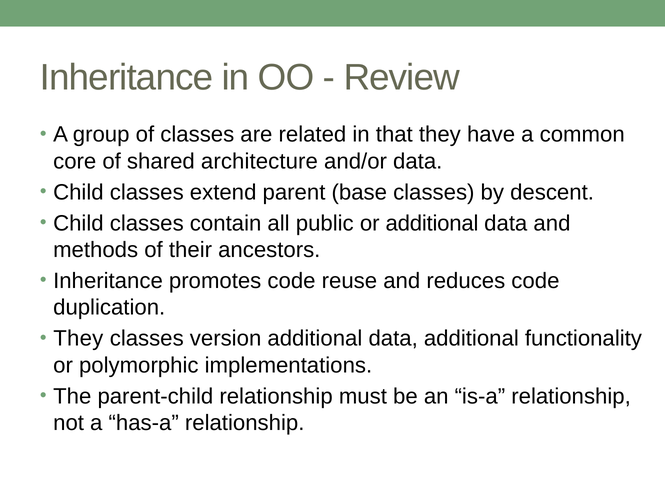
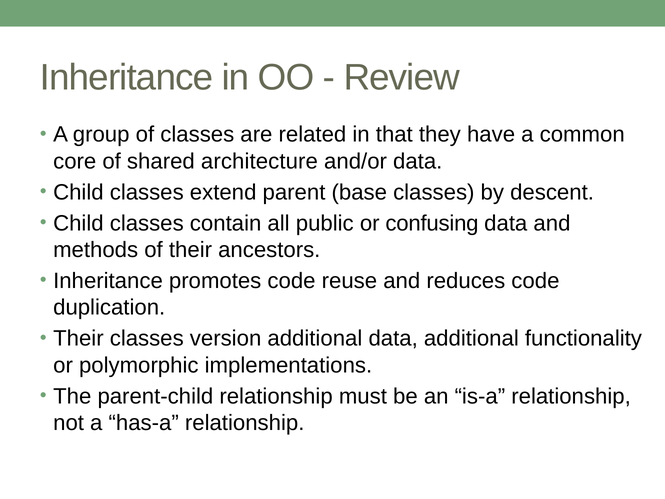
or additional: additional -> confusing
They at (78, 338): They -> Their
